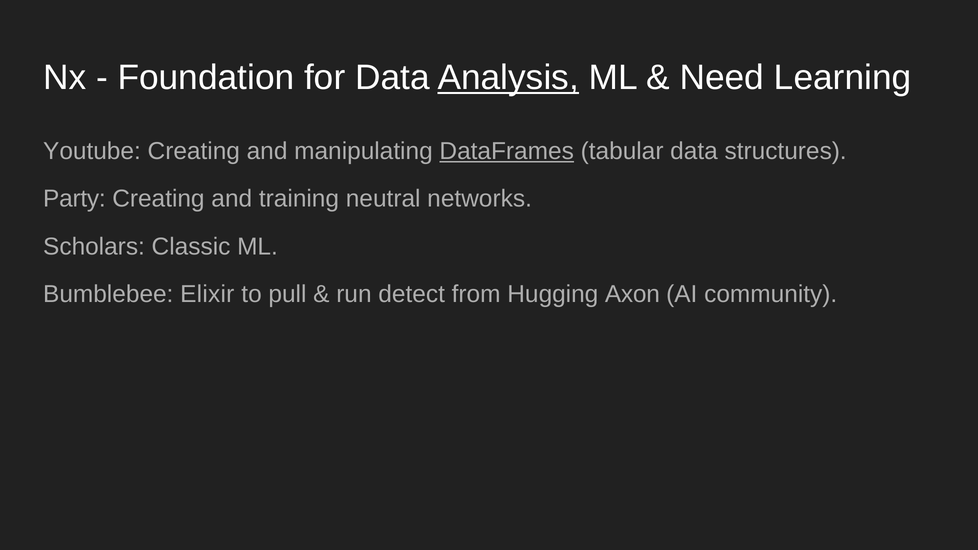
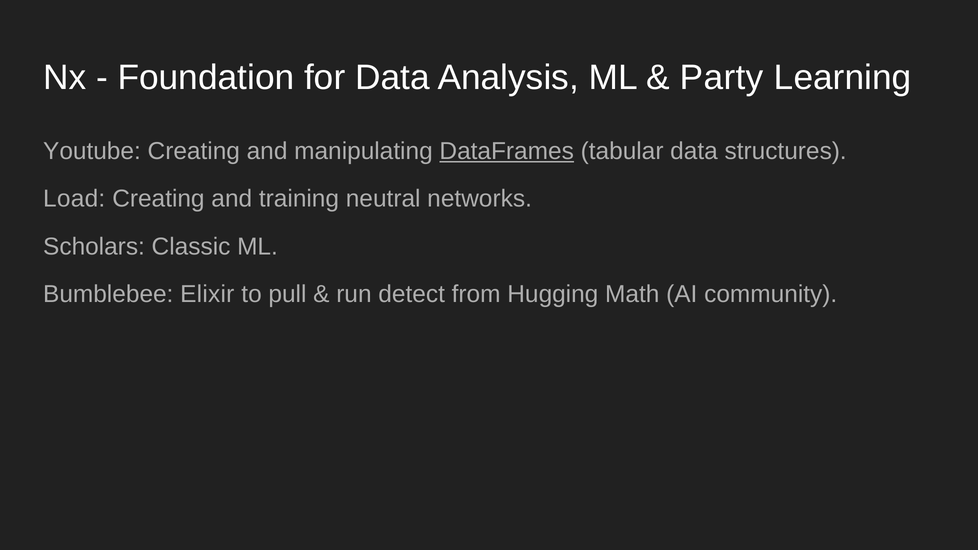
Analysis underline: present -> none
Need: Need -> Party
Party: Party -> Load
Axon: Axon -> Math
